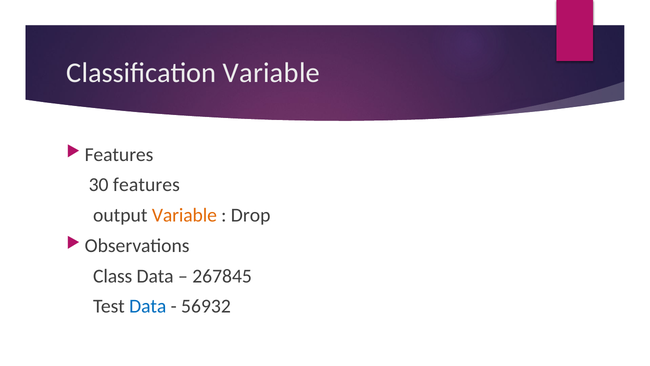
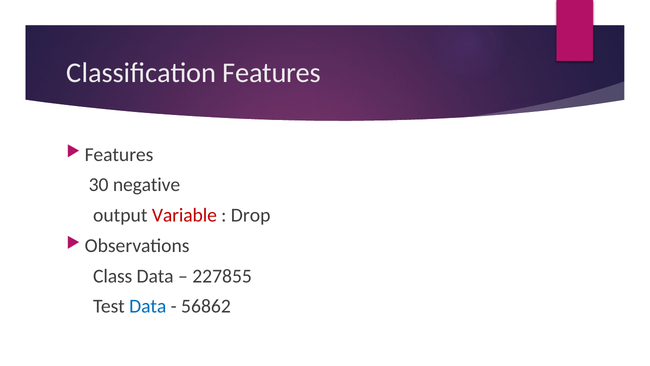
Classification Variable: Variable -> Features
features: features -> negative
Variable at (184, 215) colour: orange -> red
267845: 267845 -> 227855
56932: 56932 -> 56862
